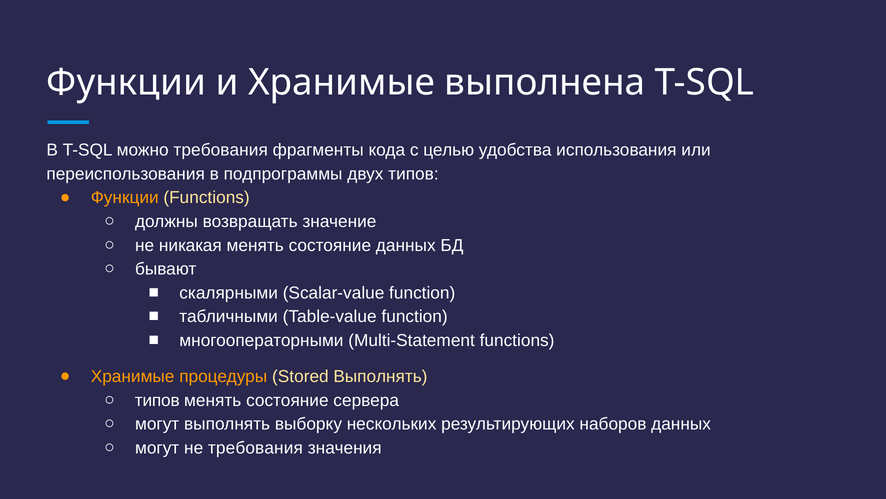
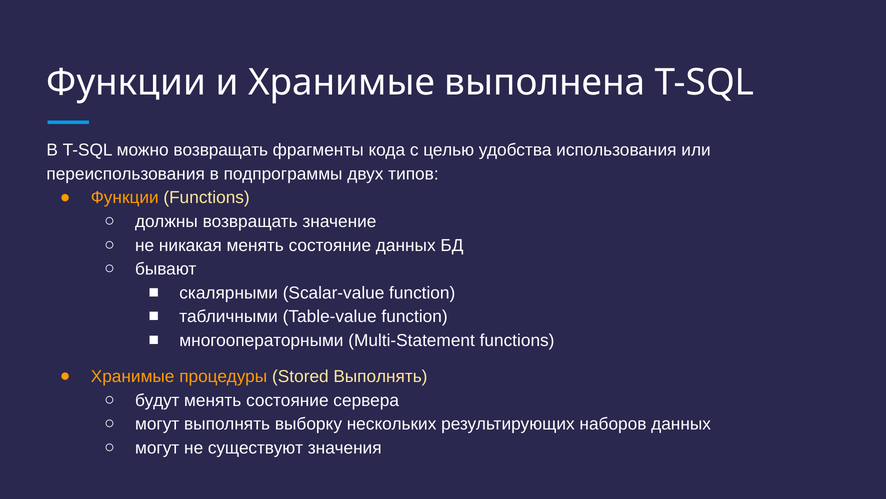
можно требования: требования -> возвращать
типов at (157, 400): типов -> будут
не требования: требования -> существуют
